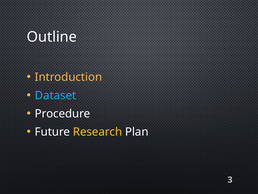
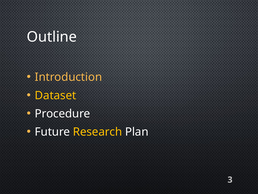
Dataset colour: light blue -> yellow
